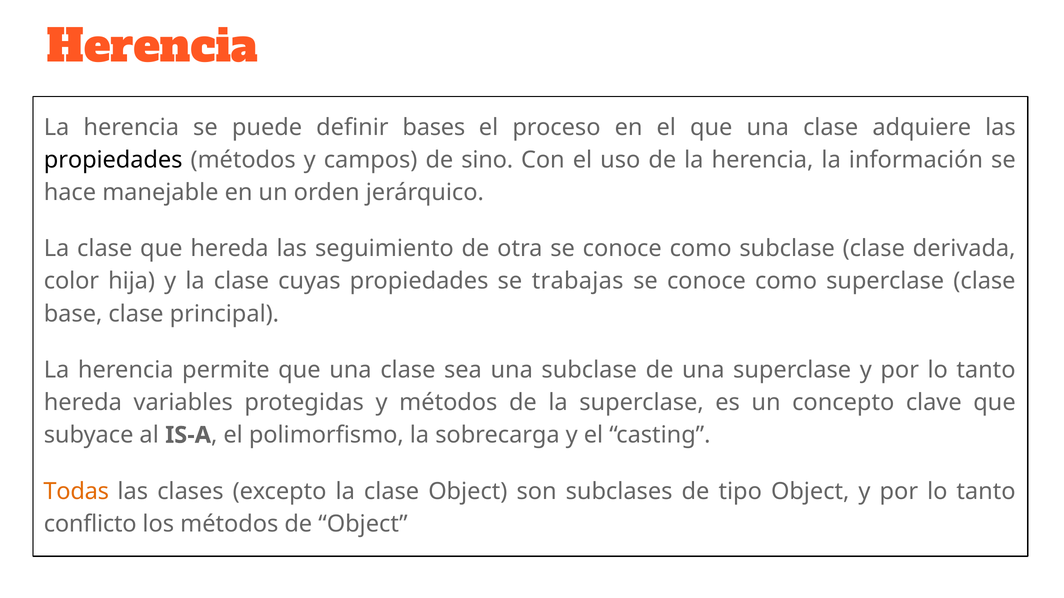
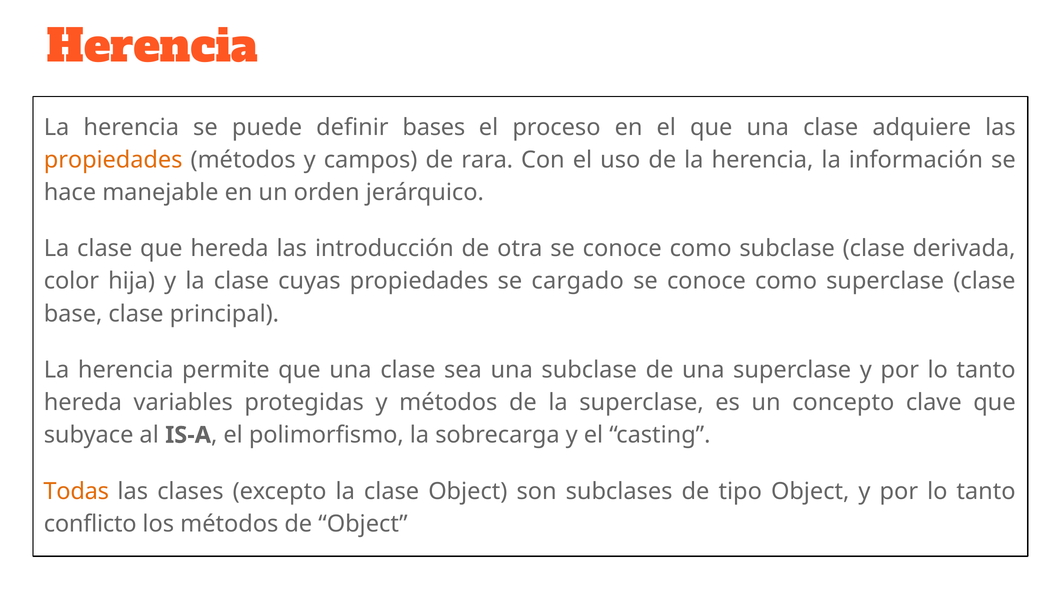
propiedades at (113, 160) colour: black -> orange
sino: sino -> rara
seguimiento: seguimiento -> introducción
trabajas: trabajas -> cargado
